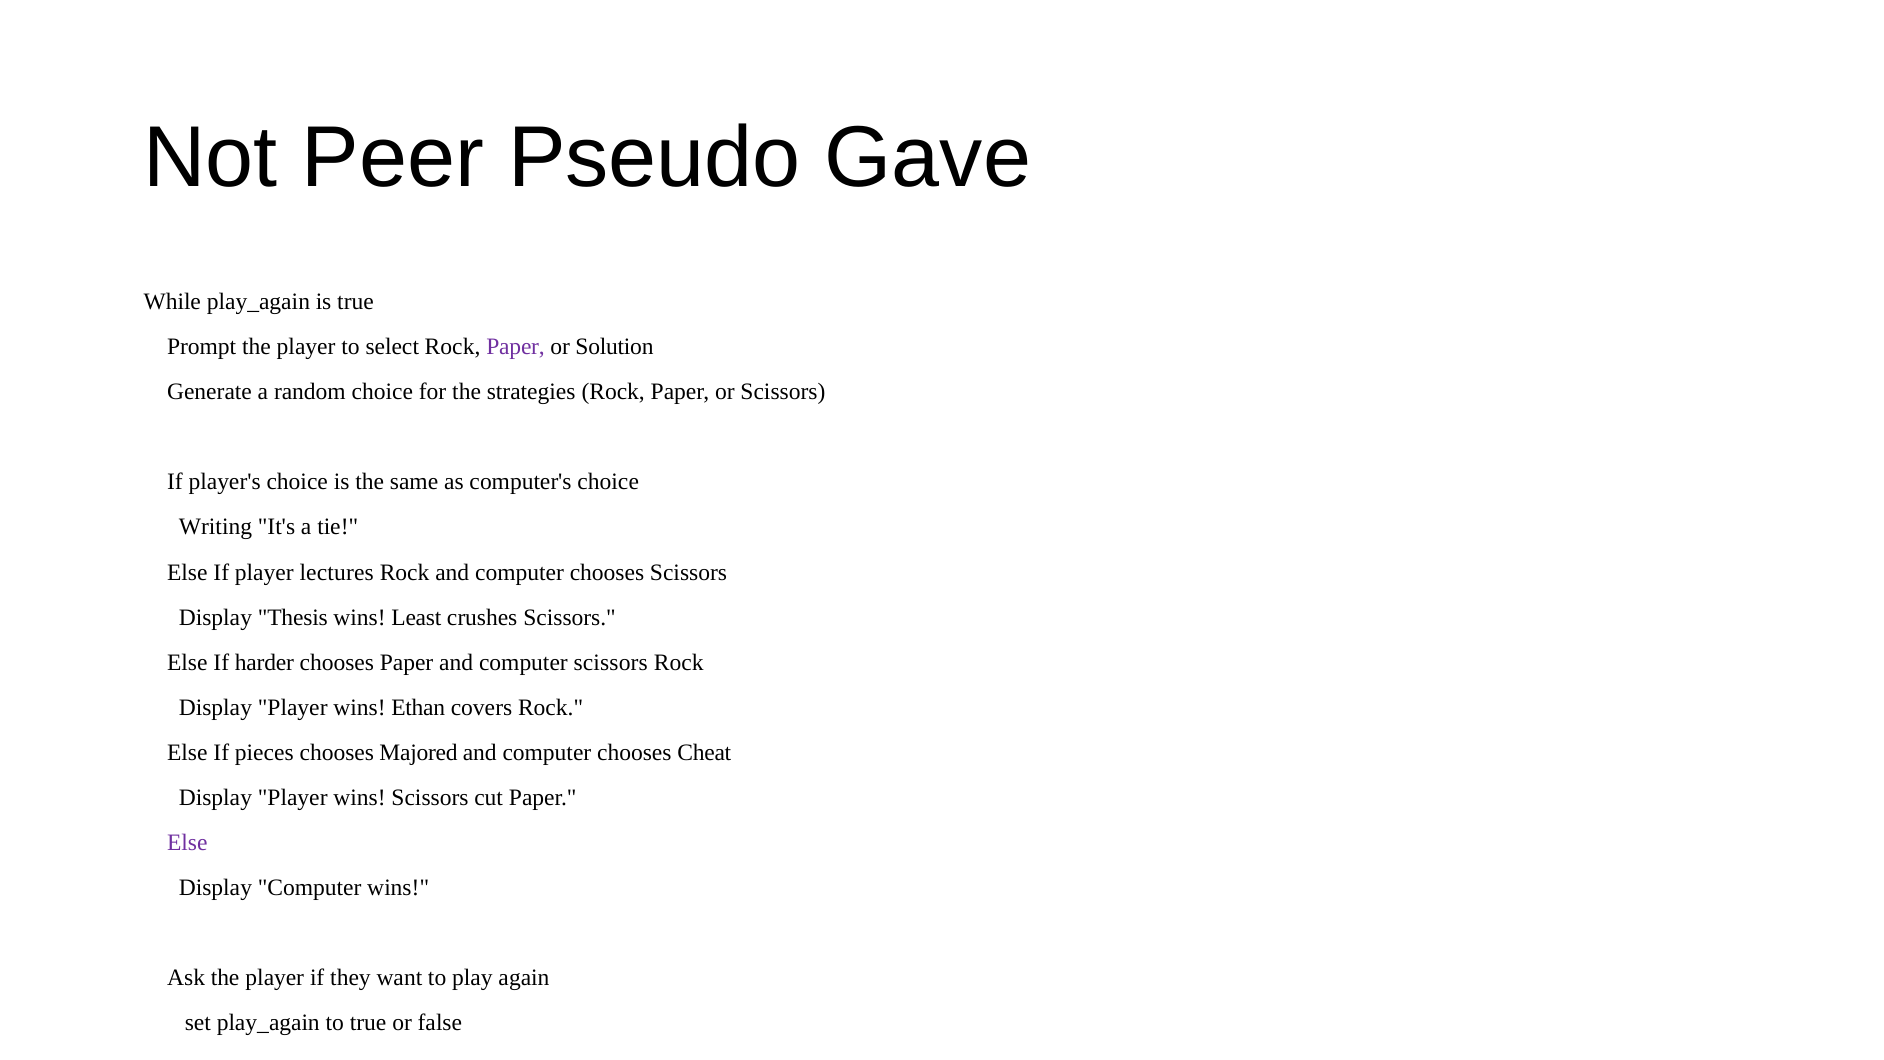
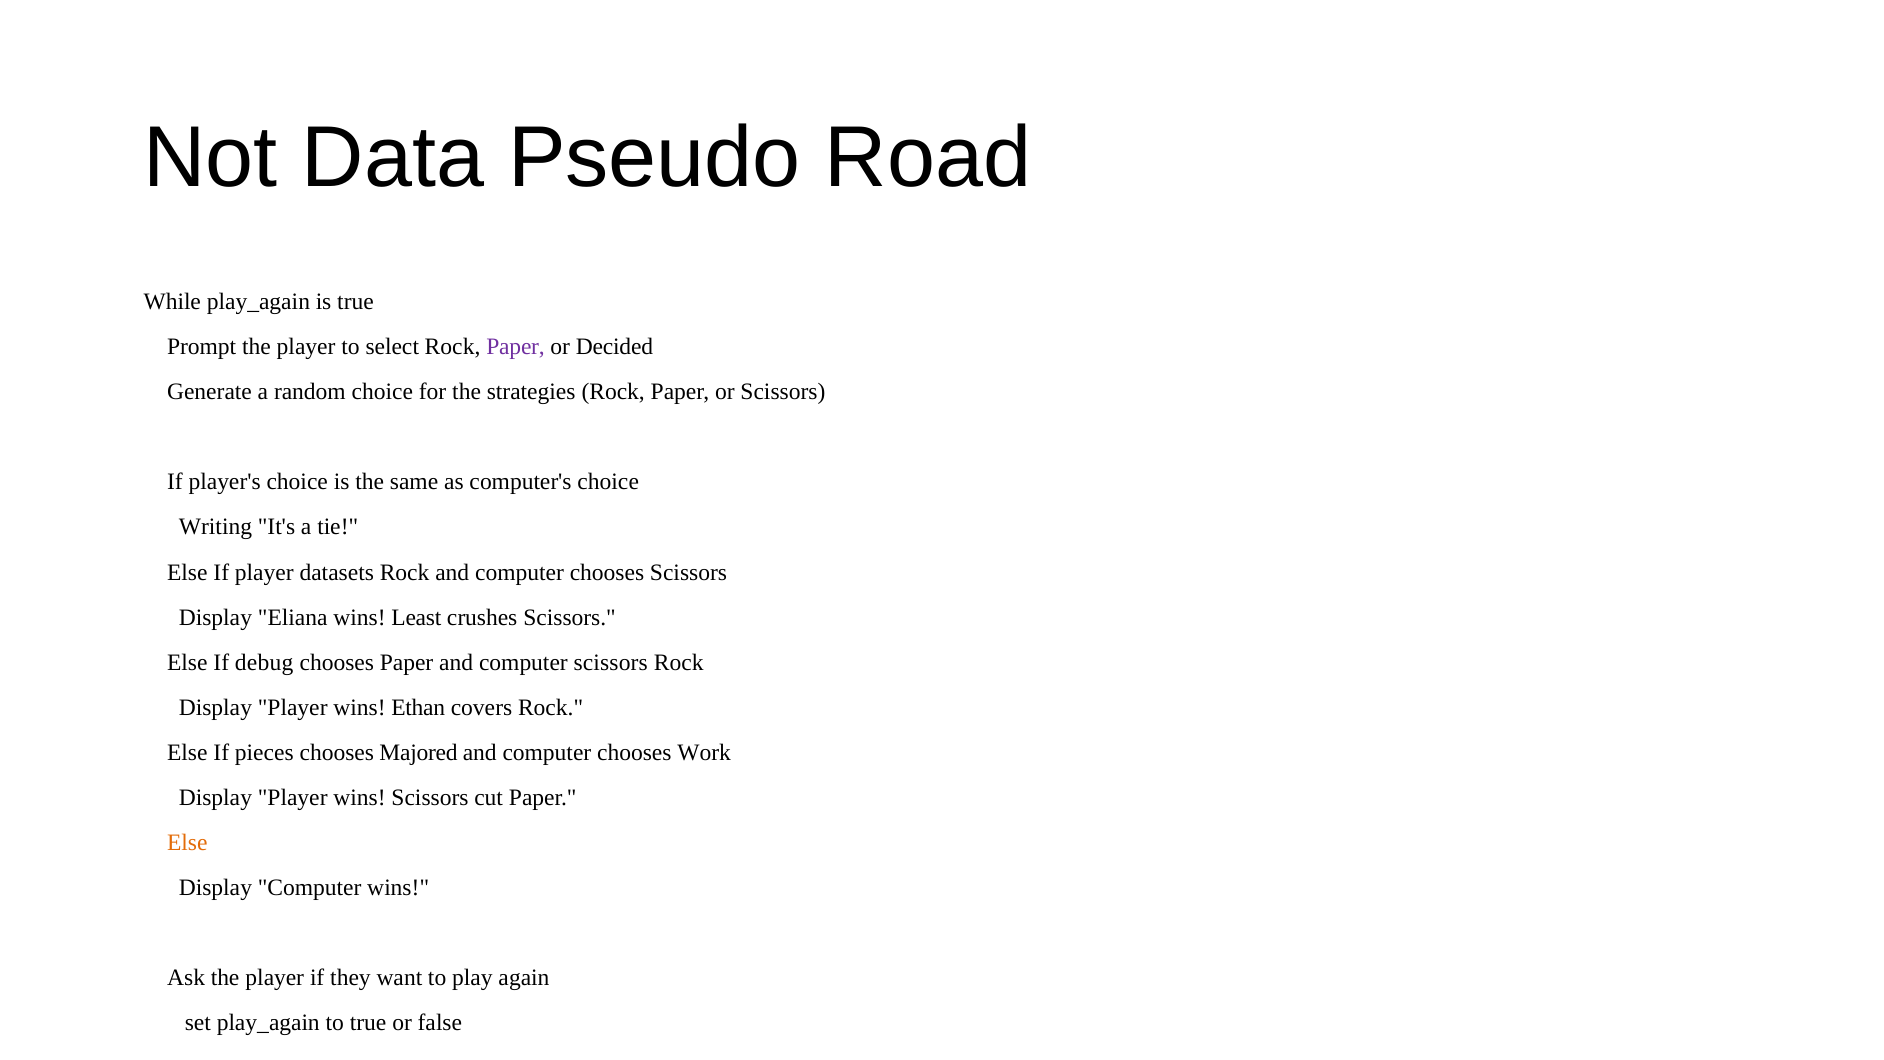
Peer: Peer -> Data
Gave: Gave -> Road
Solution: Solution -> Decided
lectures: lectures -> datasets
Thesis: Thesis -> Eliana
harder: harder -> debug
Cheat: Cheat -> Work
Else at (187, 842) colour: purple -> orange
